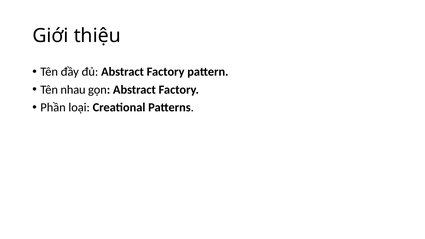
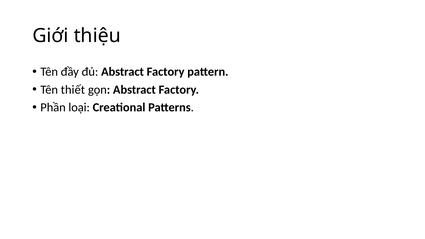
nhau: nhau -> thiết
